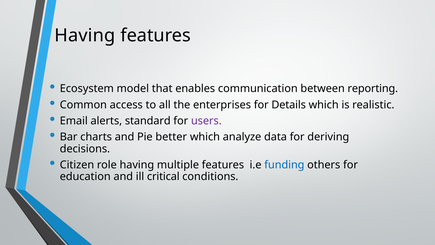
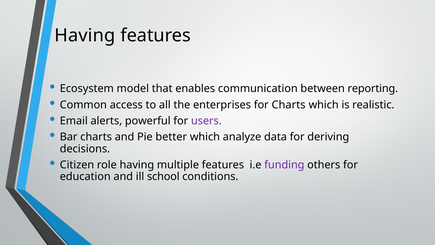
for Details: Details -> Charts
standard: standard -> powerful
funding colour: blue -> purple
critical: critical -> school
